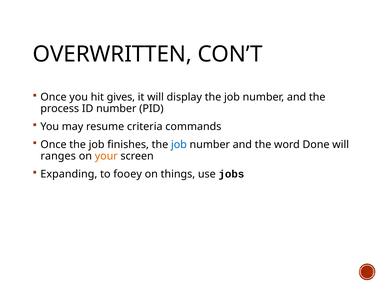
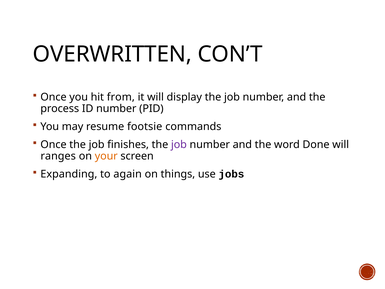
gives: gives -> from
criteria: criteria -> footsie
job at (179, 144) colour: blue -> purple
fooey: fooey -> again
